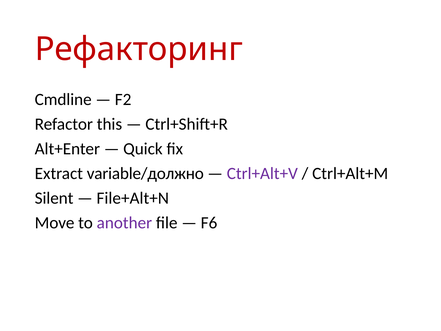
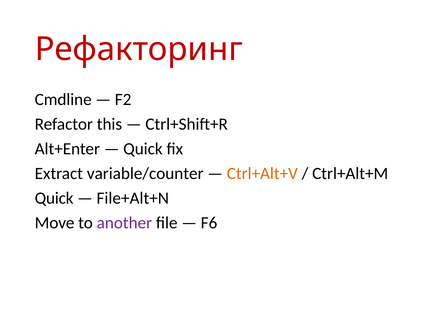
variable/должно: variable/должно -> variable/counter
Ctrl+Alt+V colour: purple -> orange
Silent at (54, 198): Silent -> Quick
